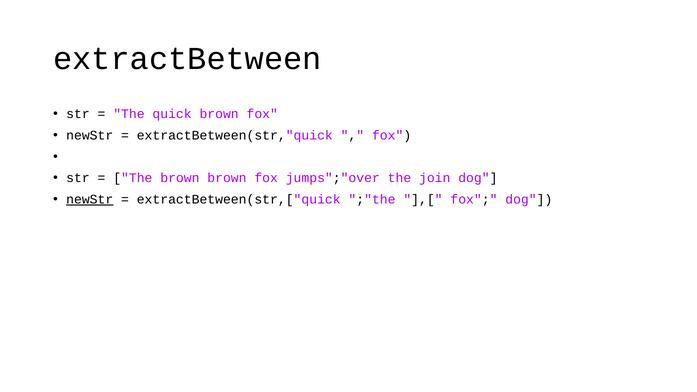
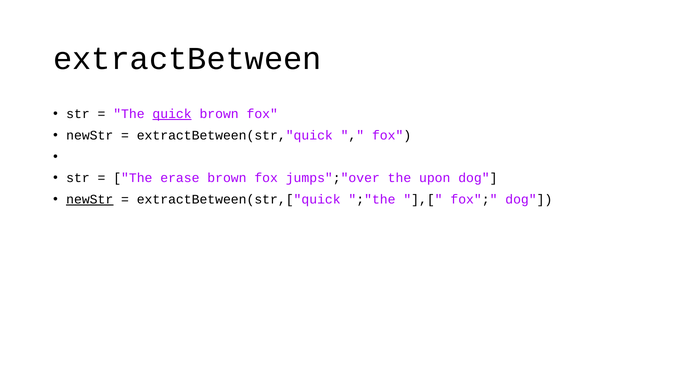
quick underline: none -> present
The brown: brown -> erase
join: join -> upon
